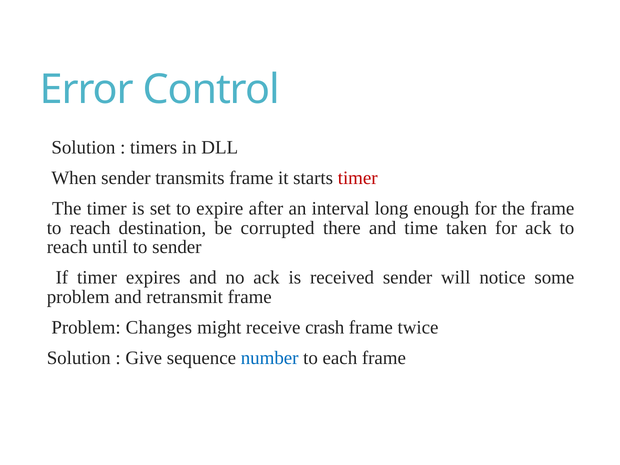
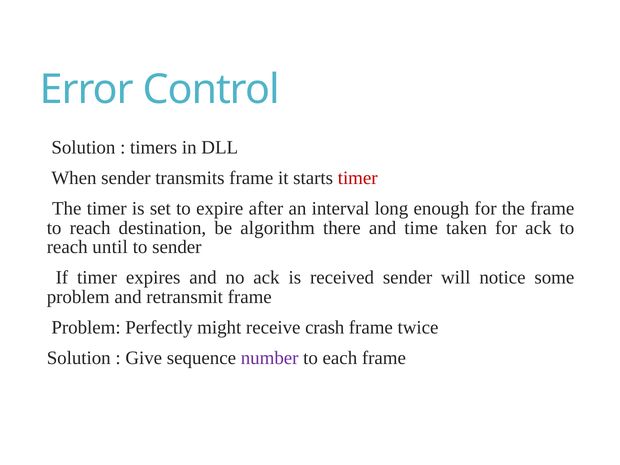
corrupted: corrupted -> algorithm
Changes: Changes -> Perfectly
number colour: blue -> purple
